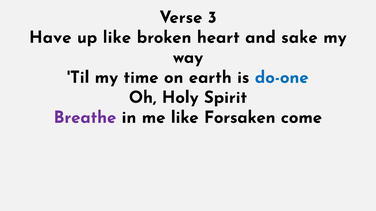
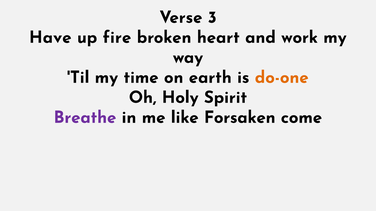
up like: like -> fire
sake: sake -> work
do-one colour: blue -> orange
